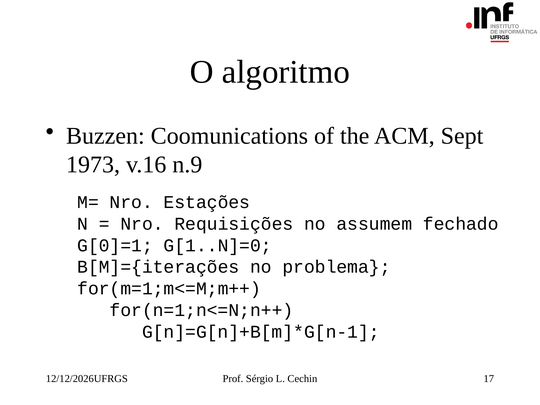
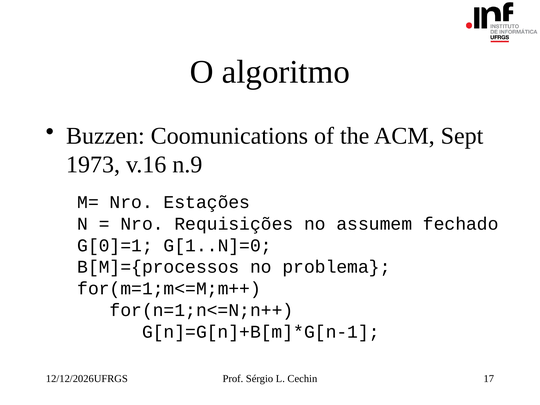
B[M]={iterações: B[M]={iterações -> B[M]={processos
